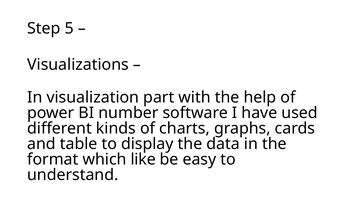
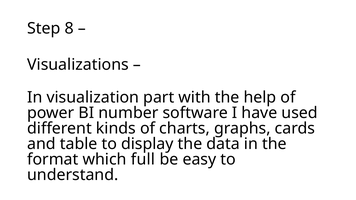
5: 5 -> 8
like: like -> full
